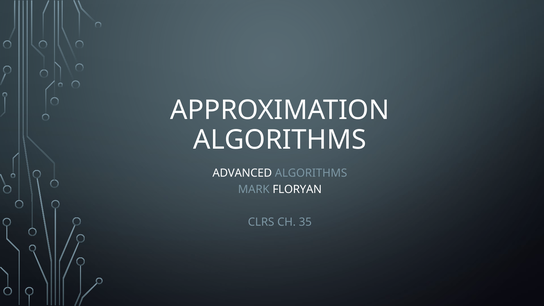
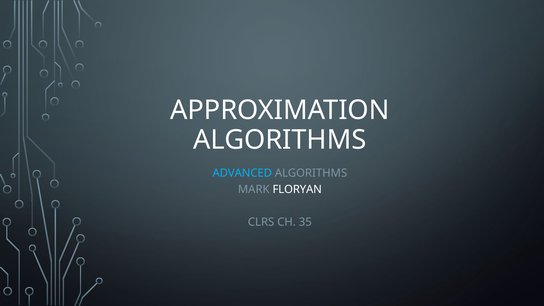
ADVANCED colour: white -> light blue
